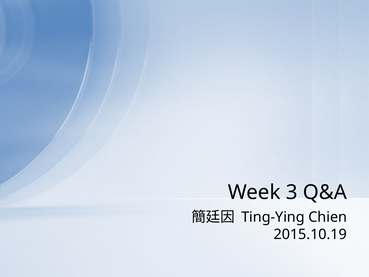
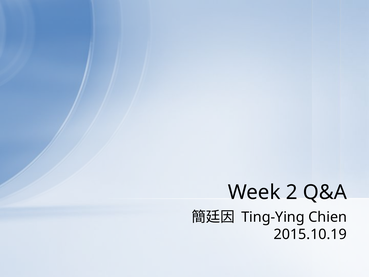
3: 3 -> 2
